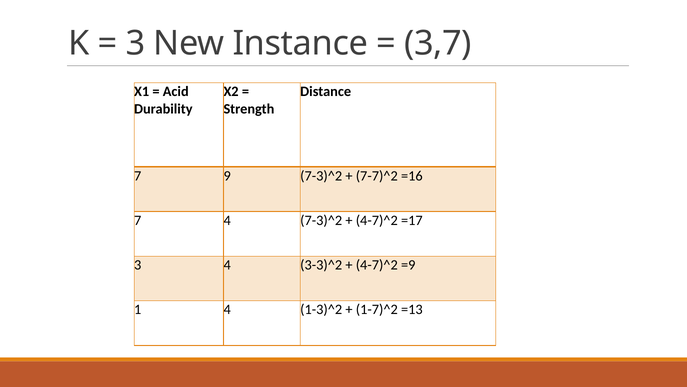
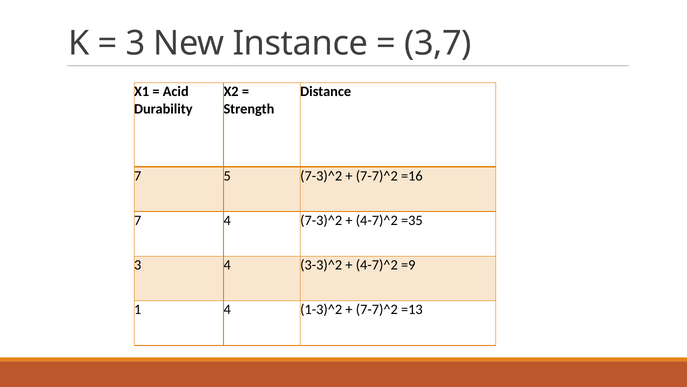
9: 9 -> 5
=17: =17 -> =35
1-7)^2 at (377, 309): 1-7)^2 -> 7-7)^2
